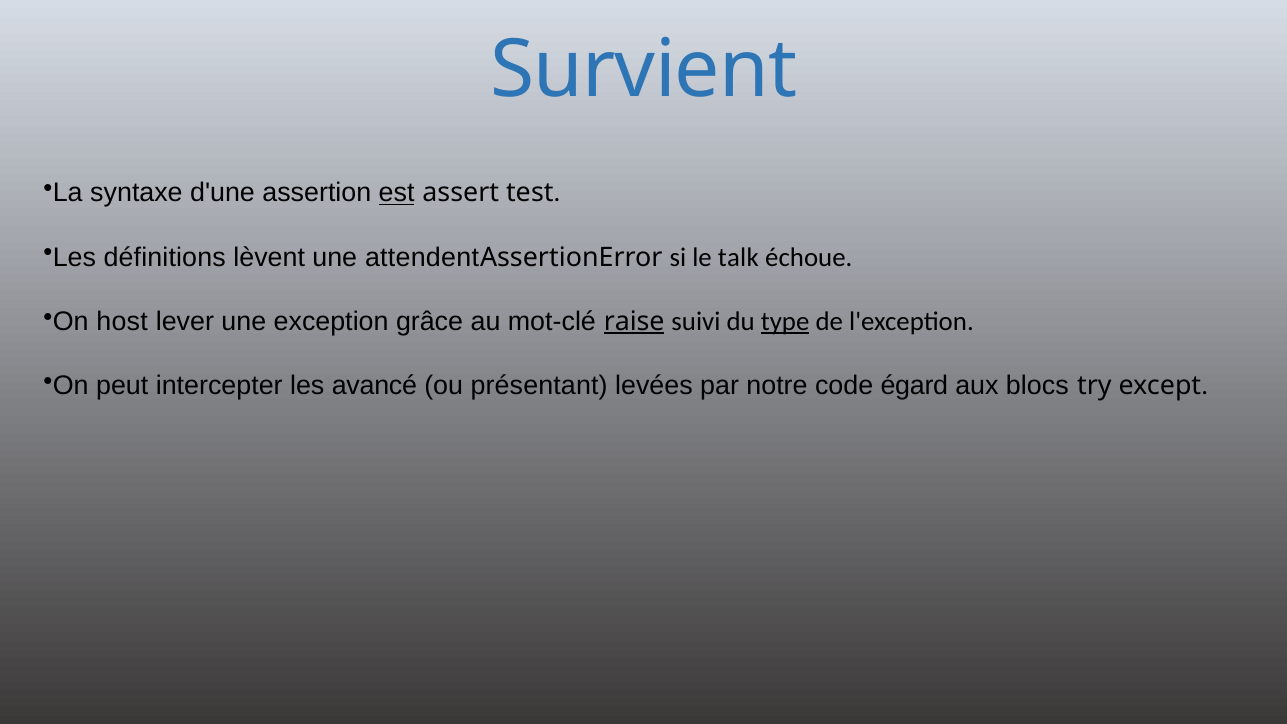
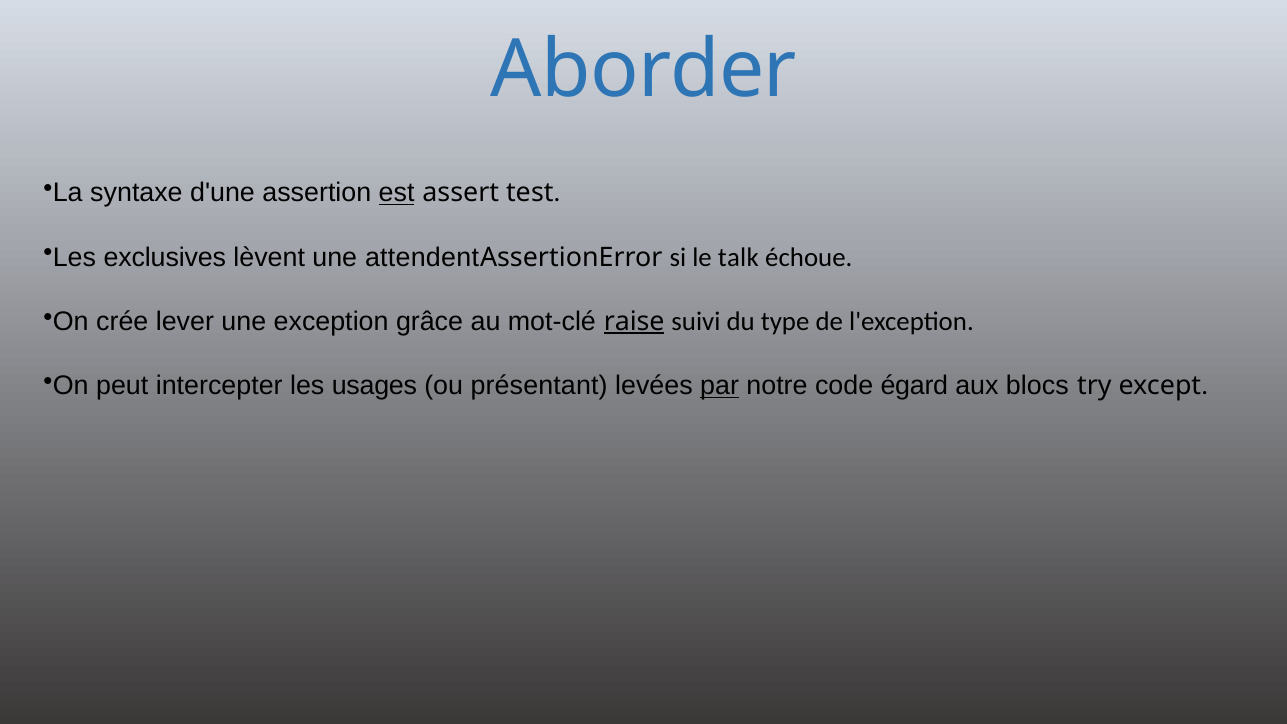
Survient: Survient -> Aborder
définitions: définitions -> exclusives
host: host -> crée
type underline: present -> none
avancé: avancé -> usages
par underline: none -> present
